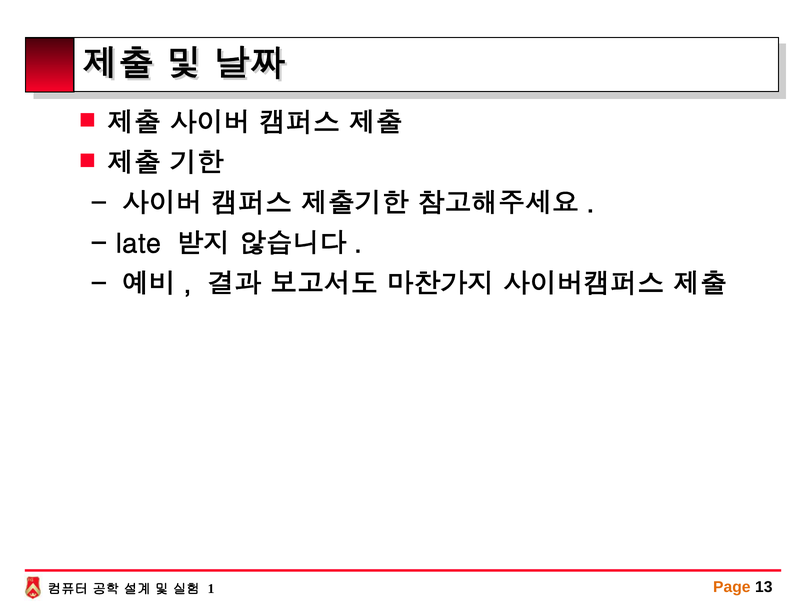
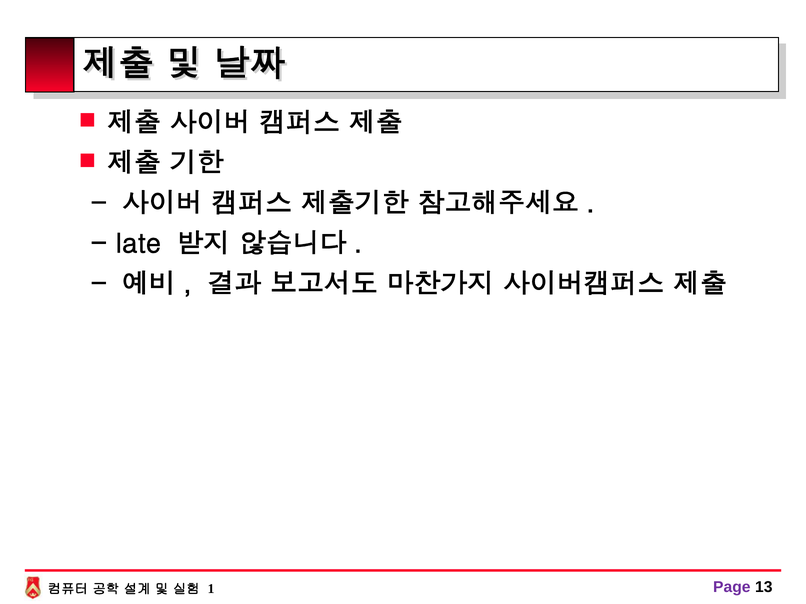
Page colour: orange -> purple
